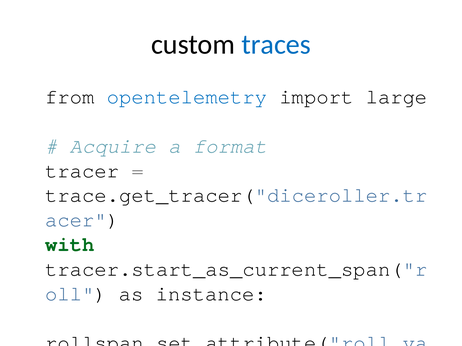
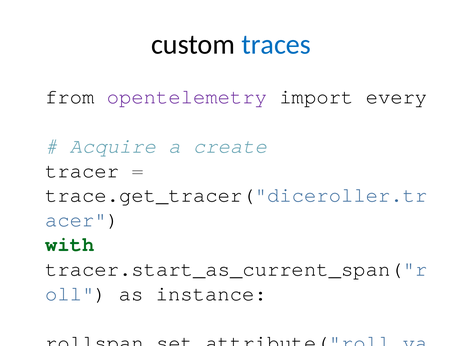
opentelemetry colour: blue -> purple
large: large -> every
format: format -> create
